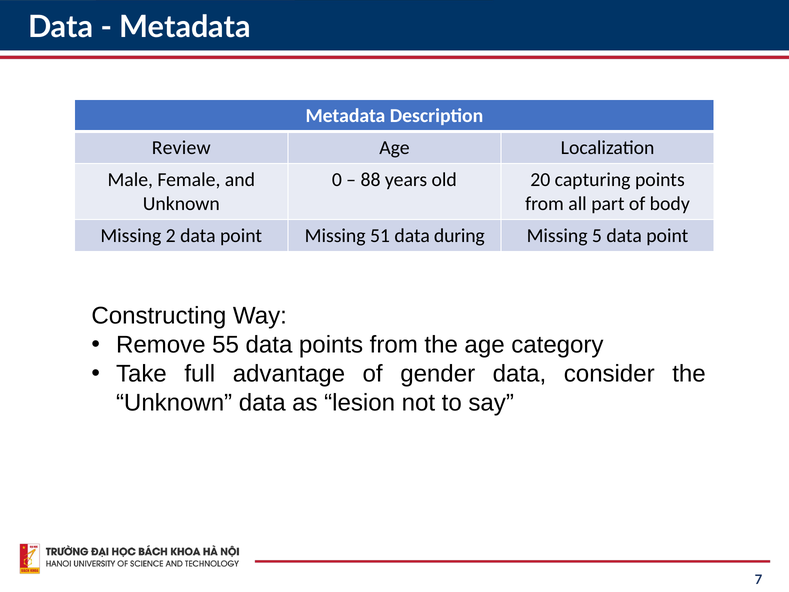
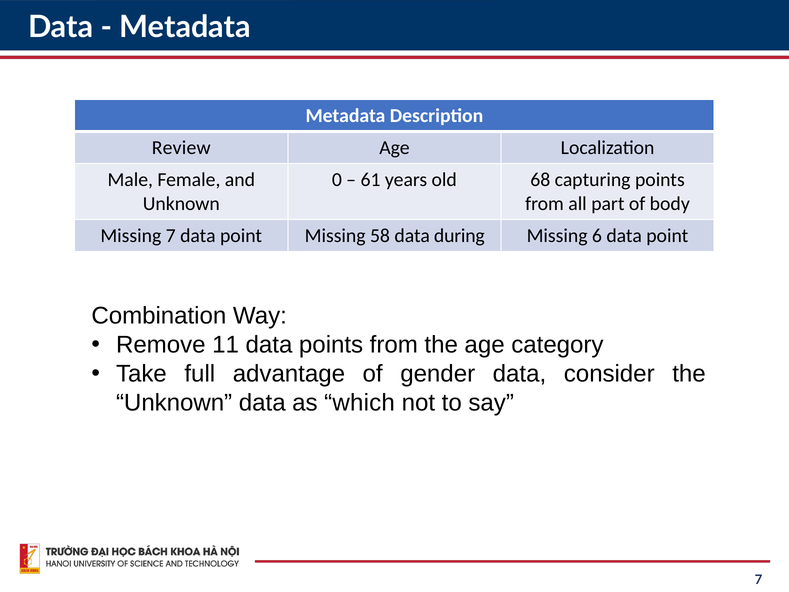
88: 88 -> 61
20: 20 -> 68
Missing 2: 2 -> 7
51: 51 -> 58
5: 5 -> 6
Constructing: Constructing -> Combination
55: 55 -> 11
lesion: lesion -> which
